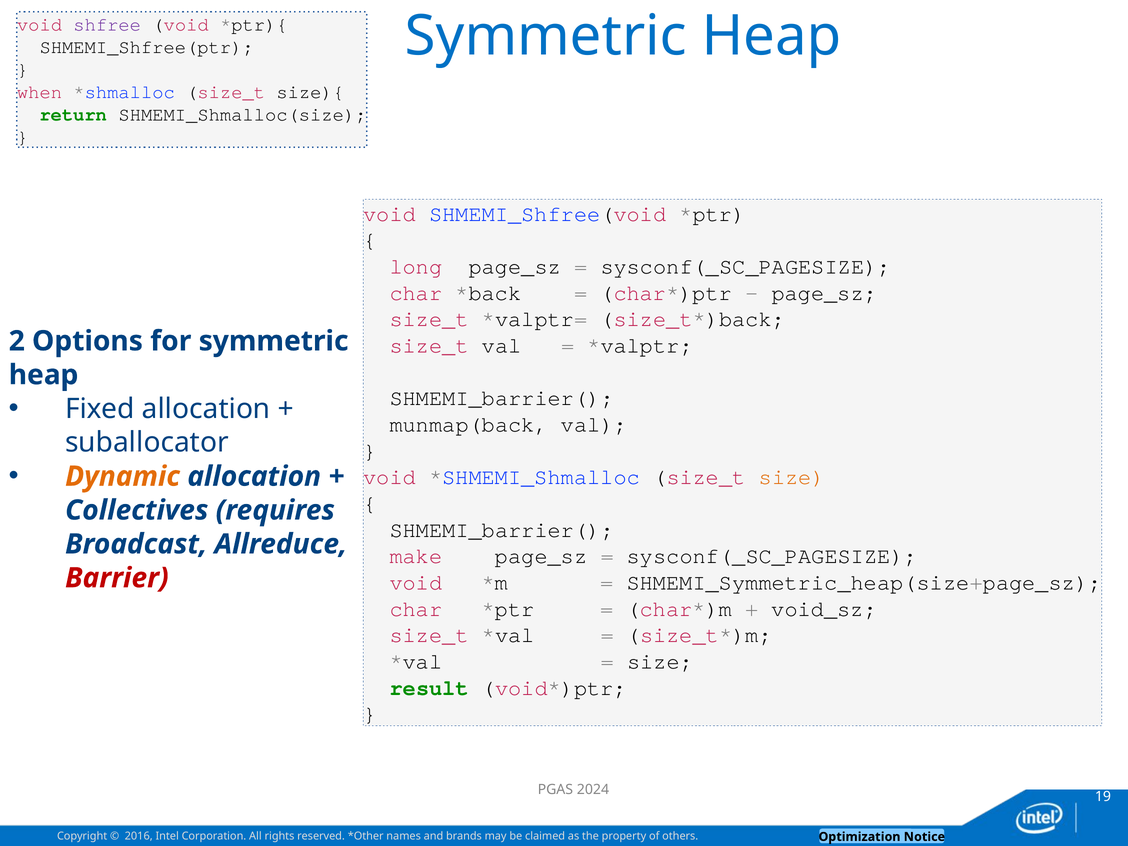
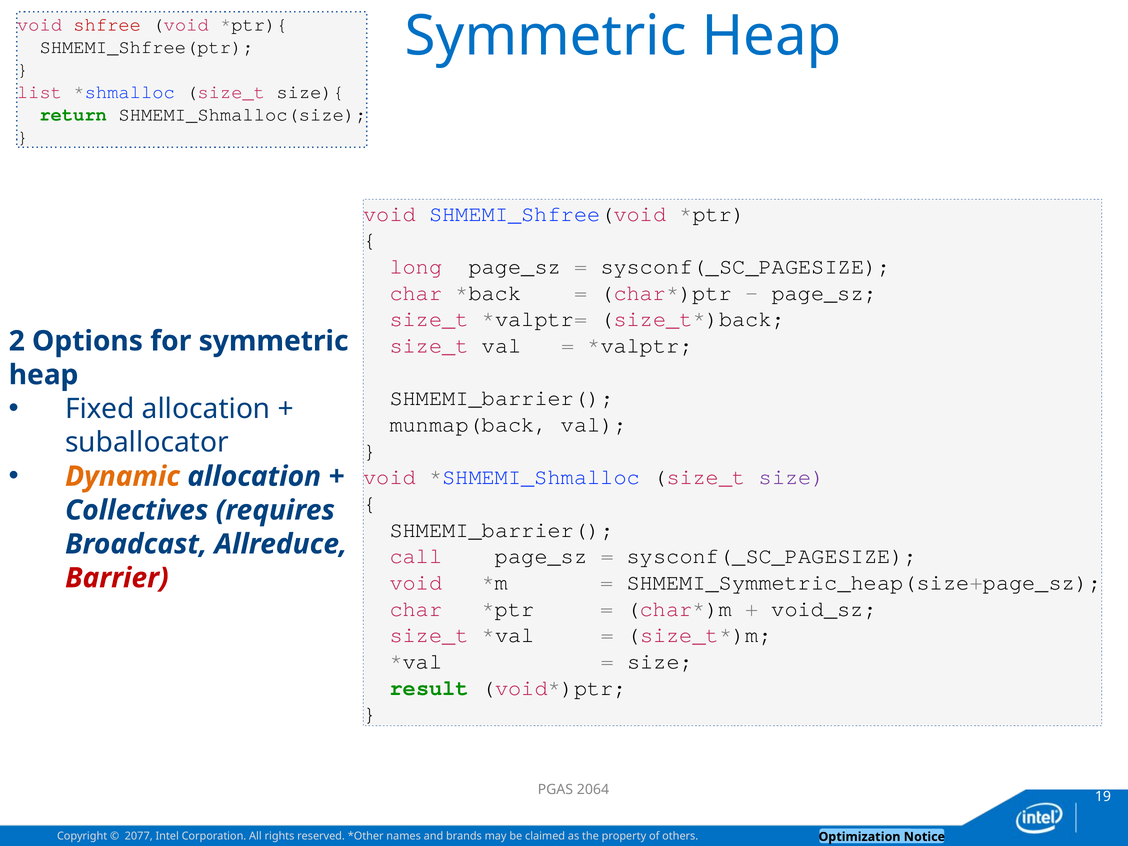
shfree colour: purple -> red
when: when -> list
size at (792, 477) colour: orange -> purple
make: make -> call
2024: 2024 -> 2064
2016: 2016 -> 2077
